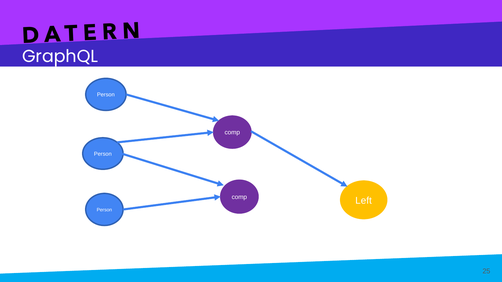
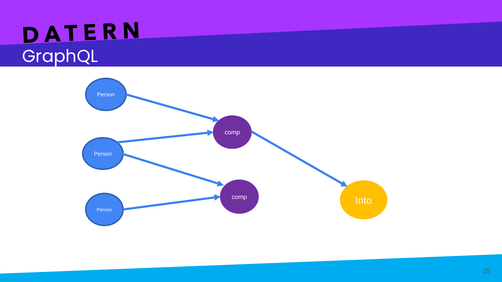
Left: Left -> Into
